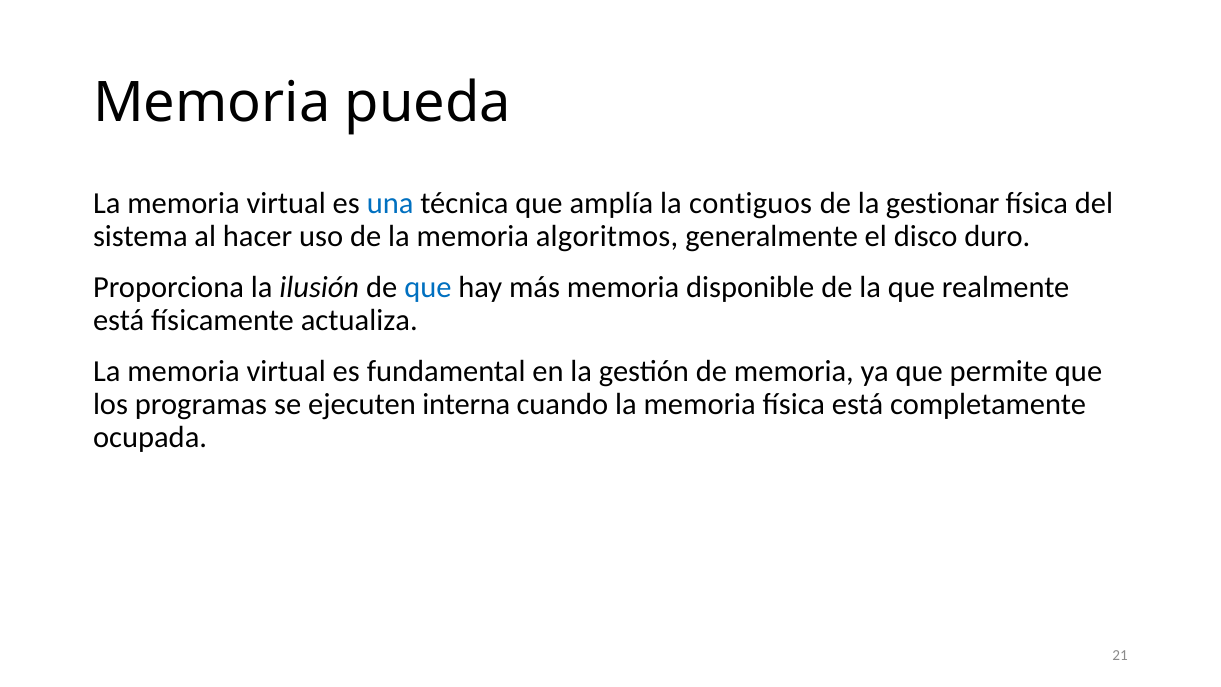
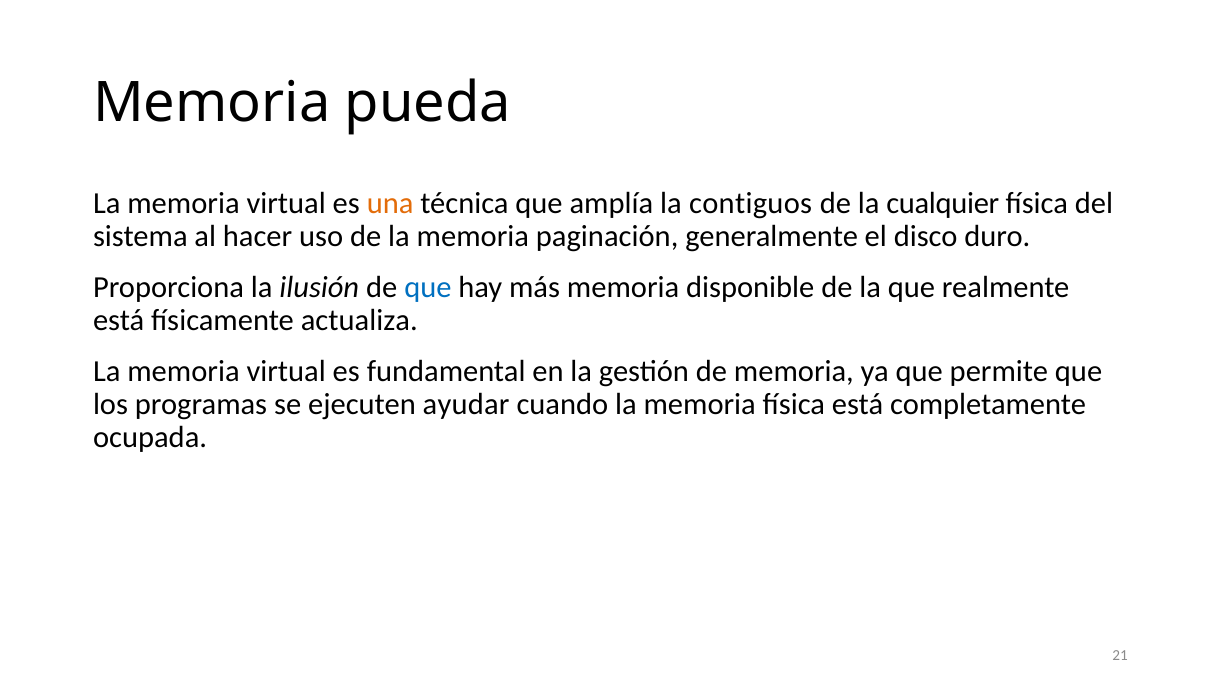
una colour: blue -> orange
gestionar: gestionar -> cualquier
algoritmos: algoritmos -> paginación
interna: interna -> ayudar
